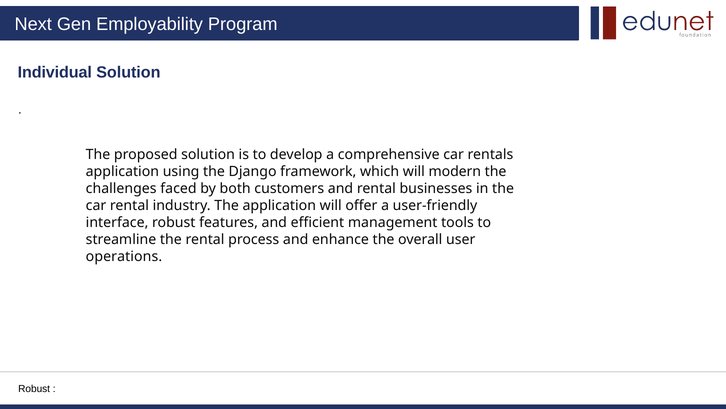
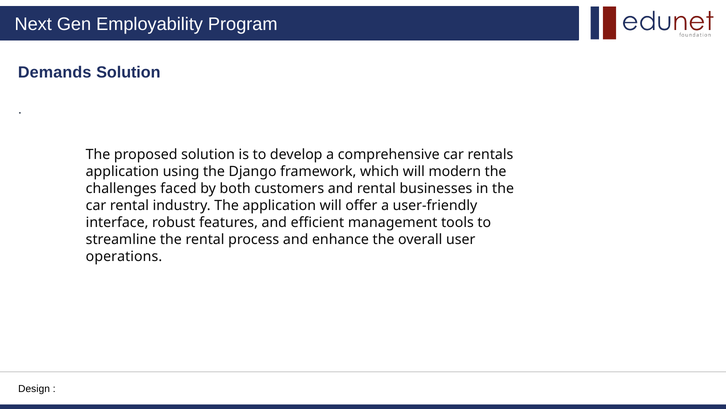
Individual: Individual -> Demands
Robust at (34, 388): Robust -> Design
